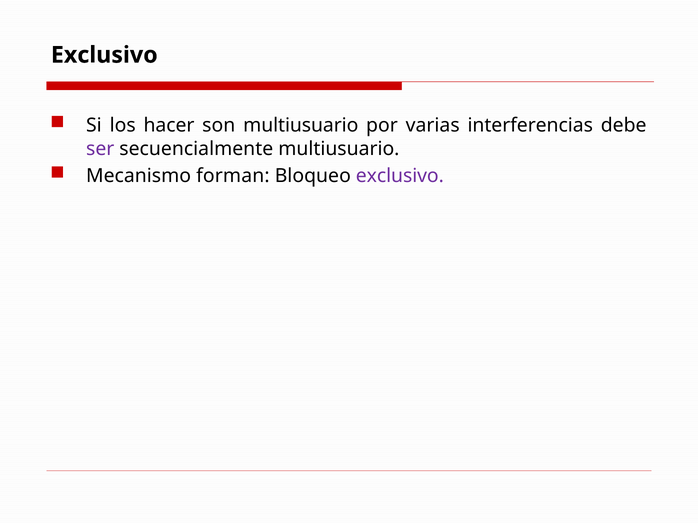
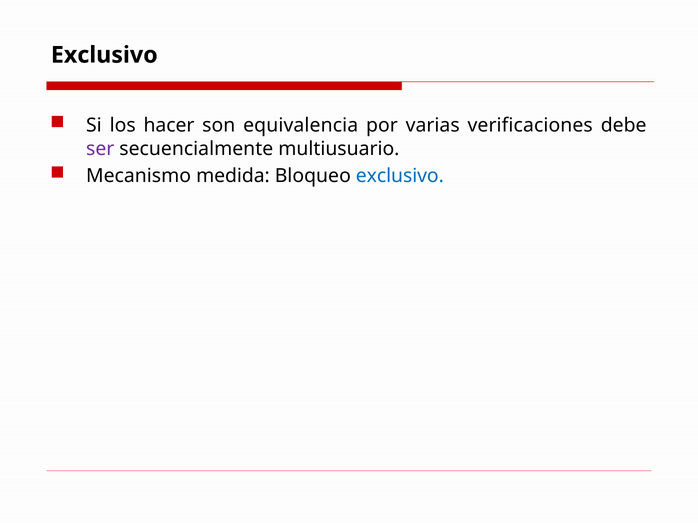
son multiusuario: multiusuario -> equivalencia
interferencias: interferencias -> verificaciones
forman: forman -> medida
exclusivo at (400, 176) colour: purple -> blue
